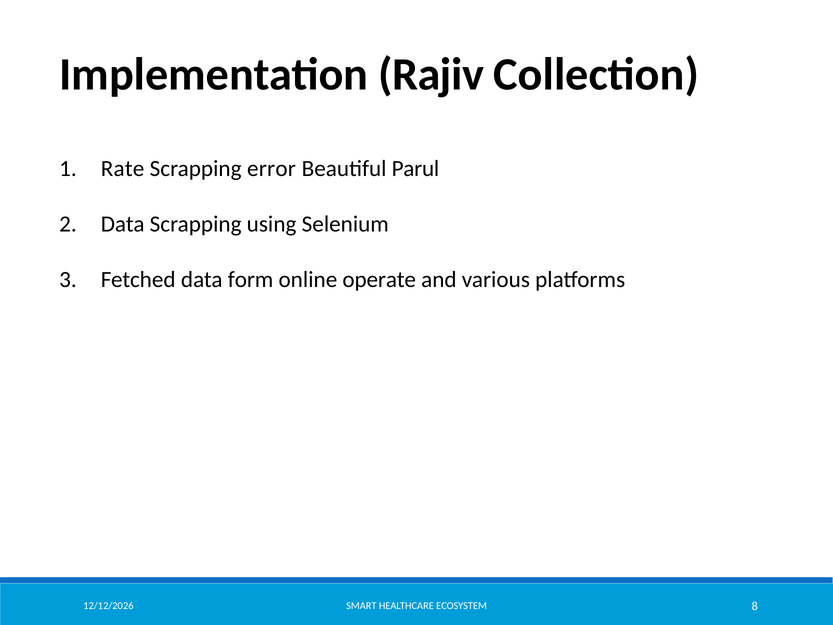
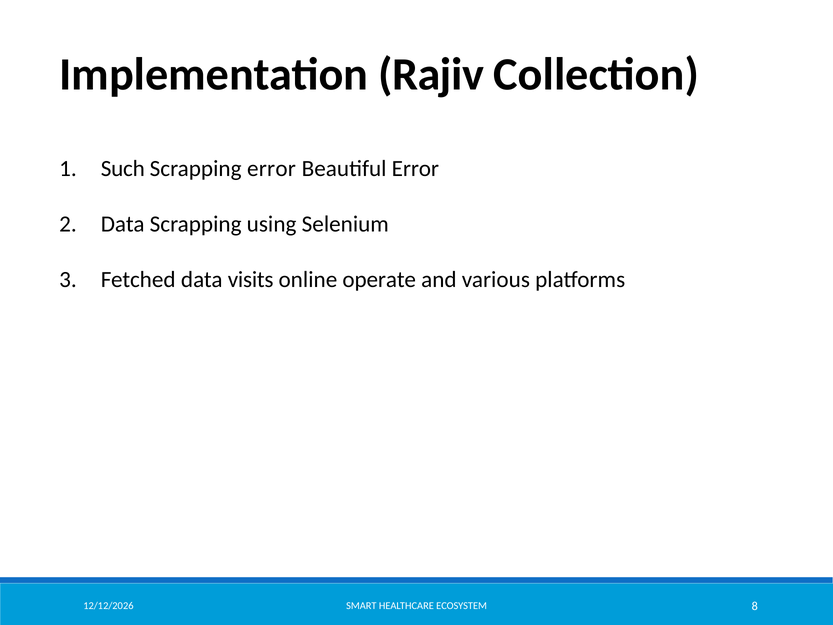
Rate: Rate -> Such
Beautiful Parul: Parul -> Error
form: form -> visits
